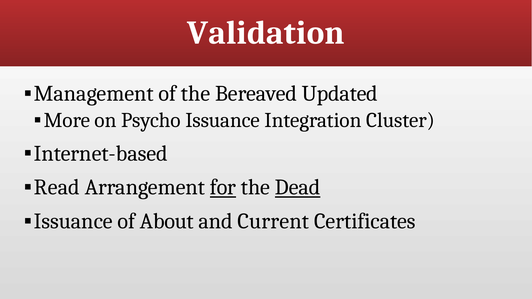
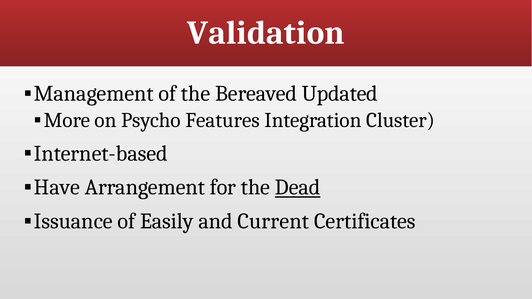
Psycho Issuance: Issuance -> Features
Read: Read -> Have
for underline: present -> none
About: About -> Easily
